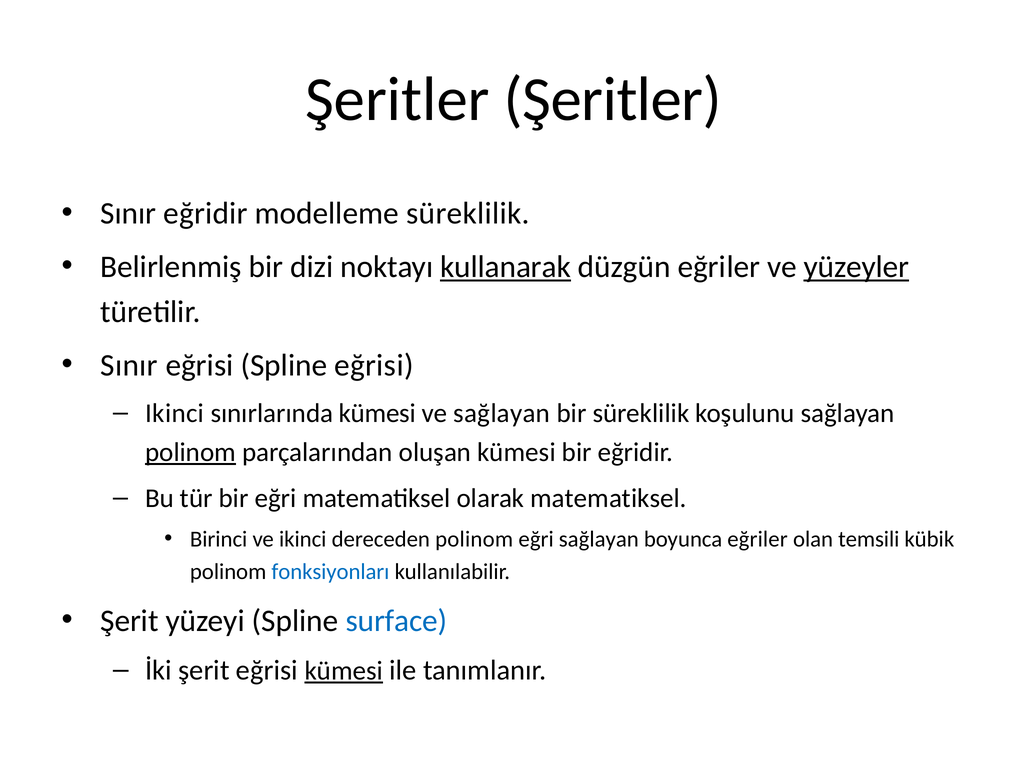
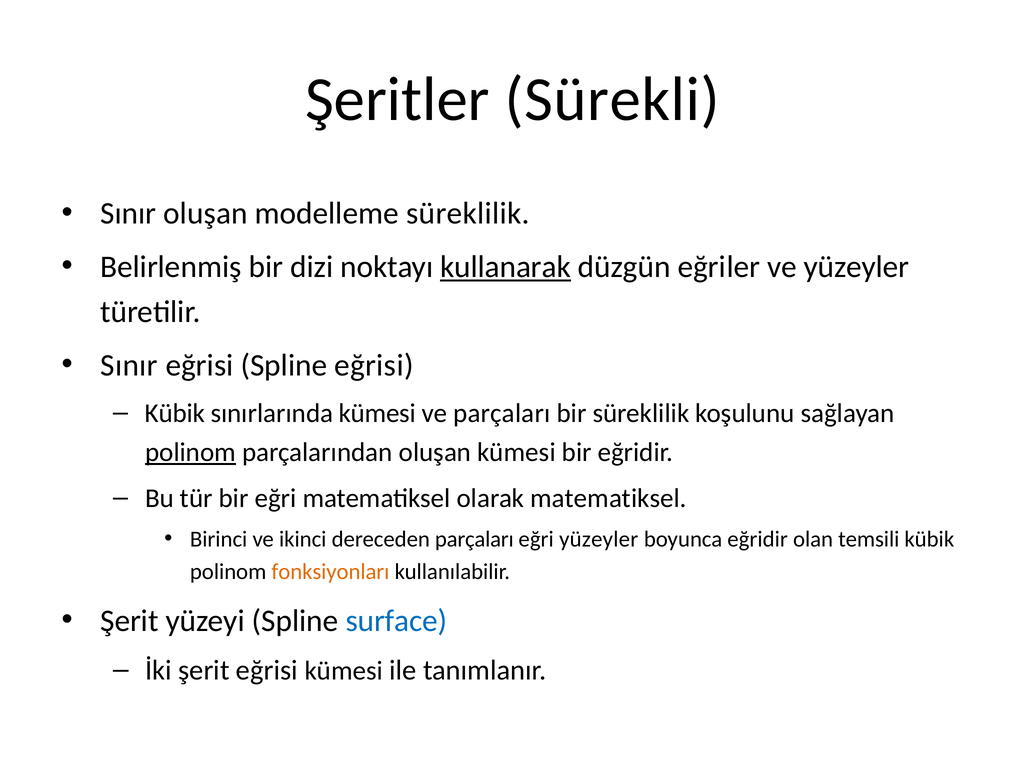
Şeritler Şeritler: Şeritler -> Sürekli
Sınır eğridir: eğridir -> oluşan
yüzeyler at (857, 267) underline: present -> none
Ikinci at (175, 413): Ikinci -> Kübik
ve sağlayan: sağlayan -> parçaları
dereceden polinom: polinom -> parçaları
eğri sağlayan: sağlayan -> yüzeyler
boyunca eğriler: eğriler -> eğridir
fonksiyonları colour: blue -> orange
kümesi at (344, 670) underline: present -> none
